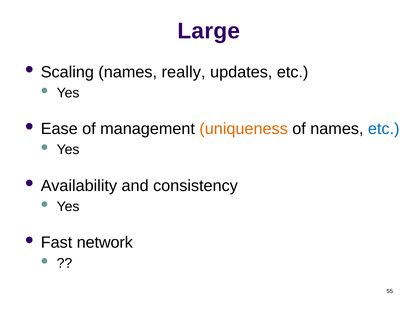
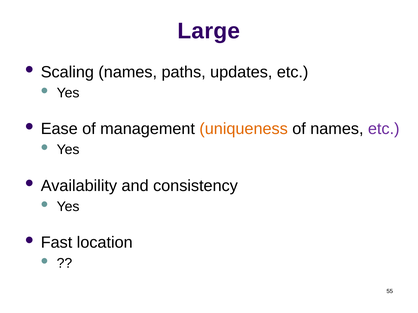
really: really -> paths
etc at (384, 129) colour: blue -> purple
network: network -> location
